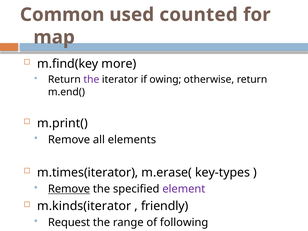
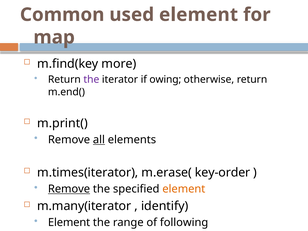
used counted: counted -> element
all underline: none -> present
key-types: key-types -> key-order
element at (184, 189) colour: purple -> orange
m.kinds(iterator: m.kinds(iterator -> m.many(iterator
friendly: friendly -> identify
Request at (69, 223): Request -> Element
